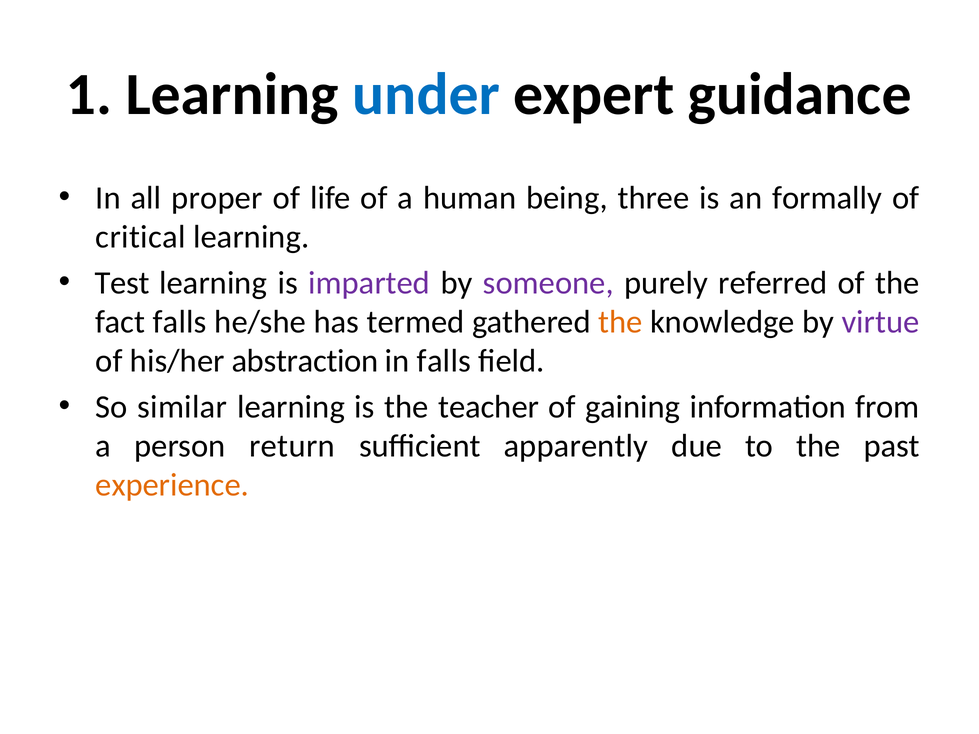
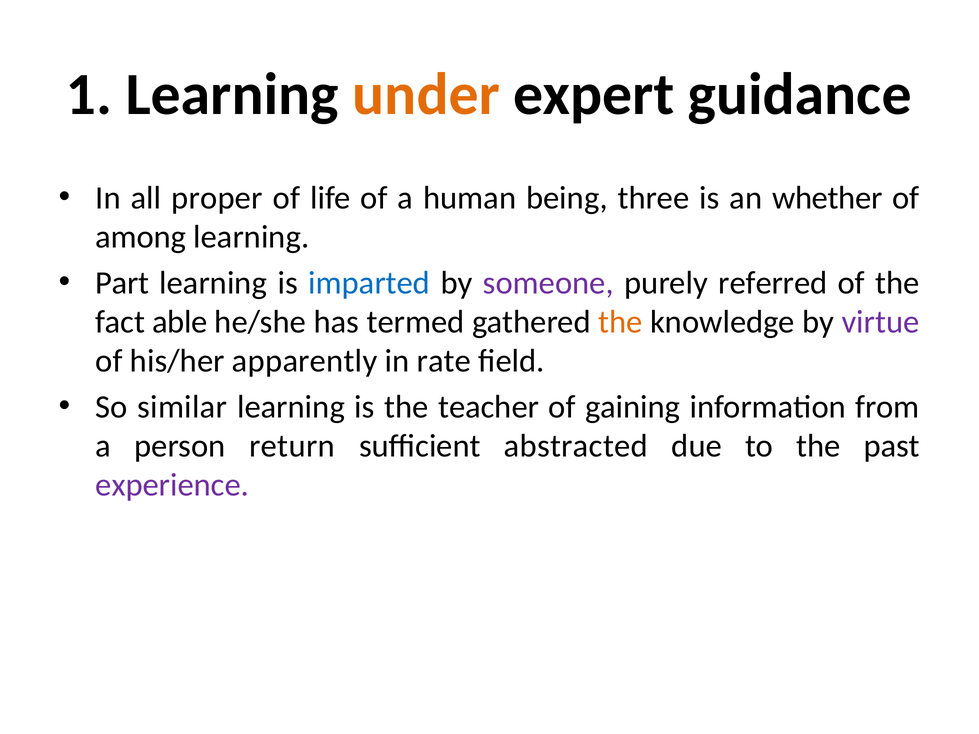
under colour: blue -> orange
formally: formally -> whether
critical: critical -> among
Test: Test -> Part
imparted colour: purple -> blue
fact falls: falls -> able
abstraction: abstraction -> apparently
in falls: falls -> rate
apparently: apparently -> abstracted
experience colour: orange -> purple
